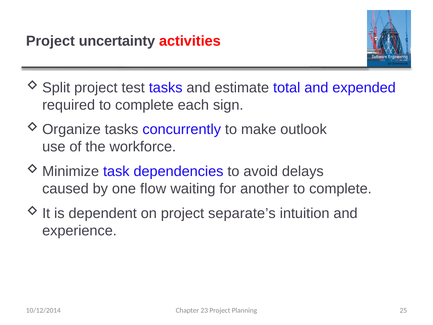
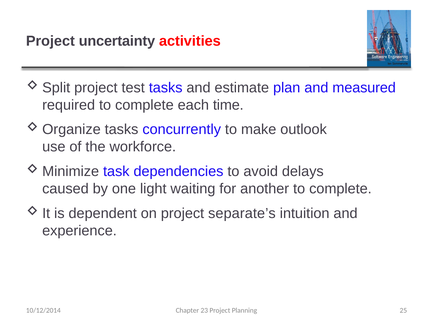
total: total -> plan
expended: expended -> measured
sign: sign -> time
flow: flow -> light
